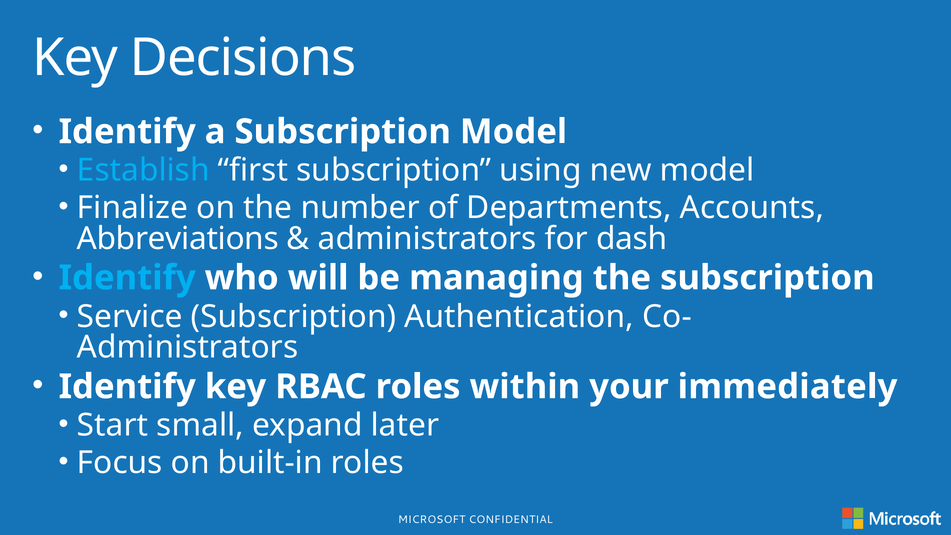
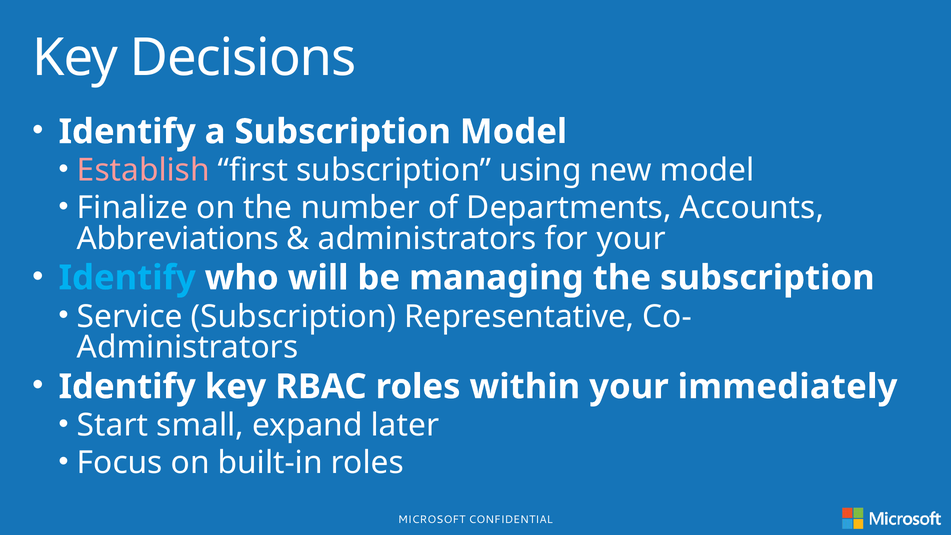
Establish colour: light blue -> pink
for dash: dash -> your
Authentication: Authentication -> Representative
